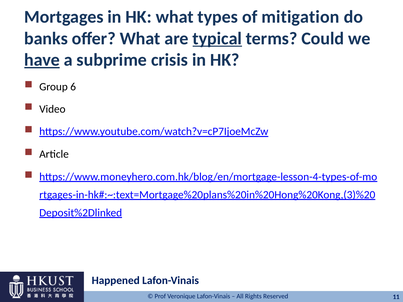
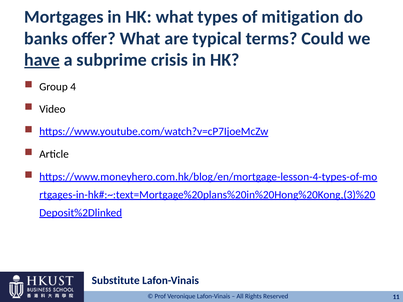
typical underline: present -> none
6: 6 -> 4
Happened: Happened -> Substitute
